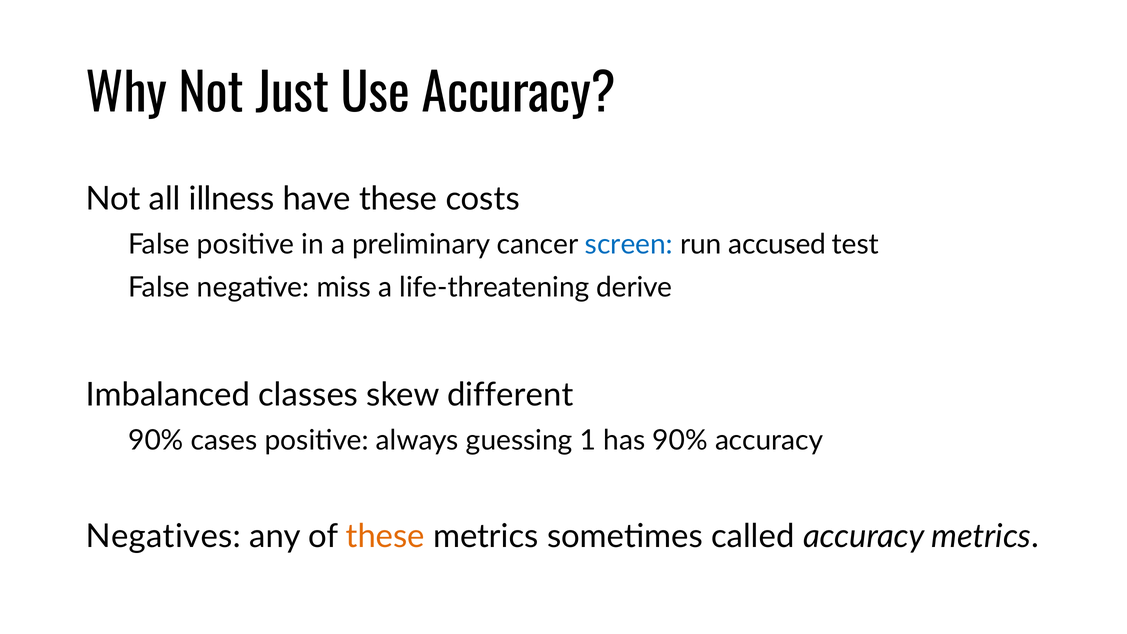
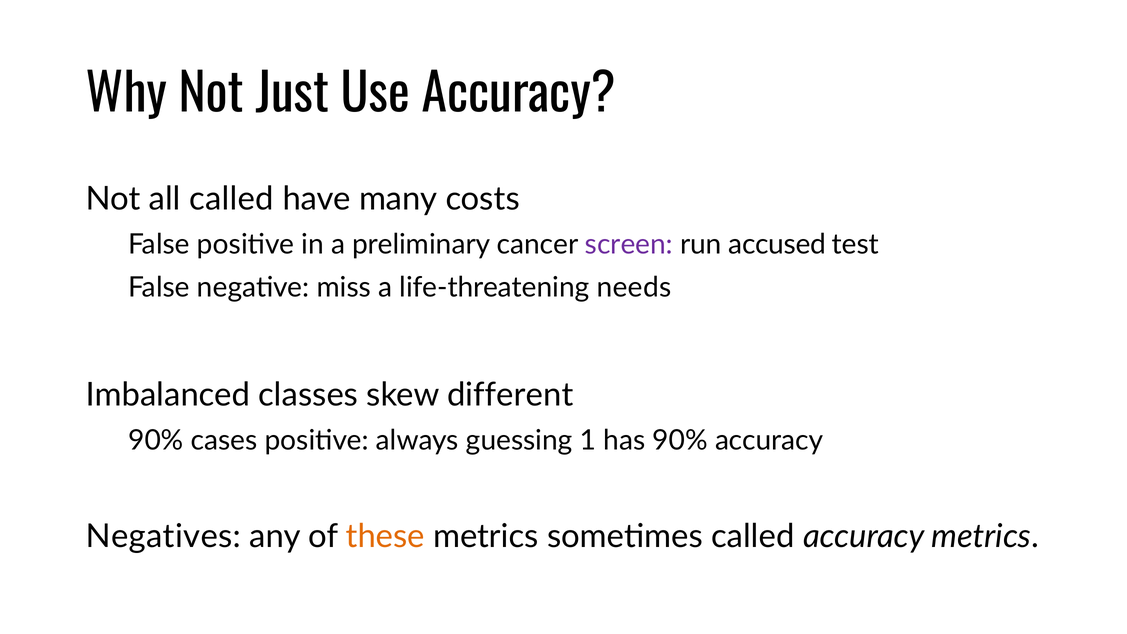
all illness: illness -> called
have these: these -> many
screen colour: blue -> purple
derive: derive -> needs
